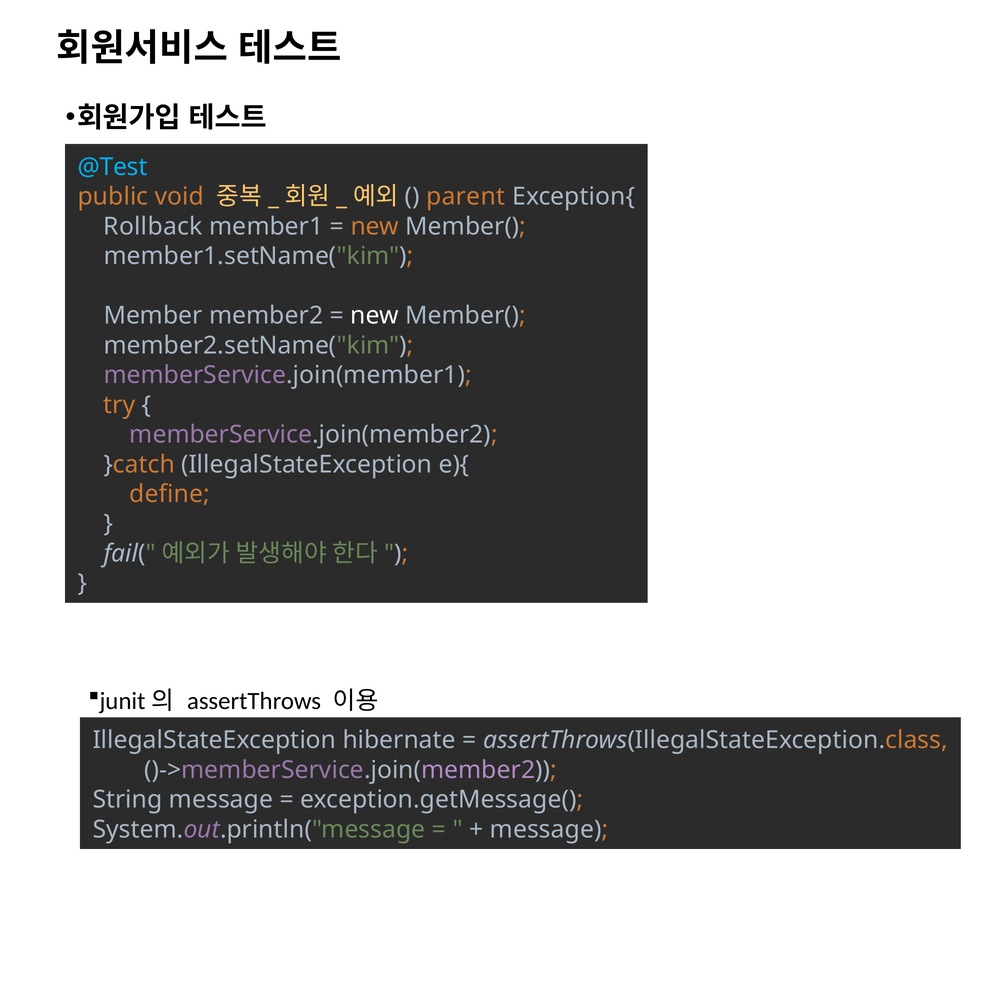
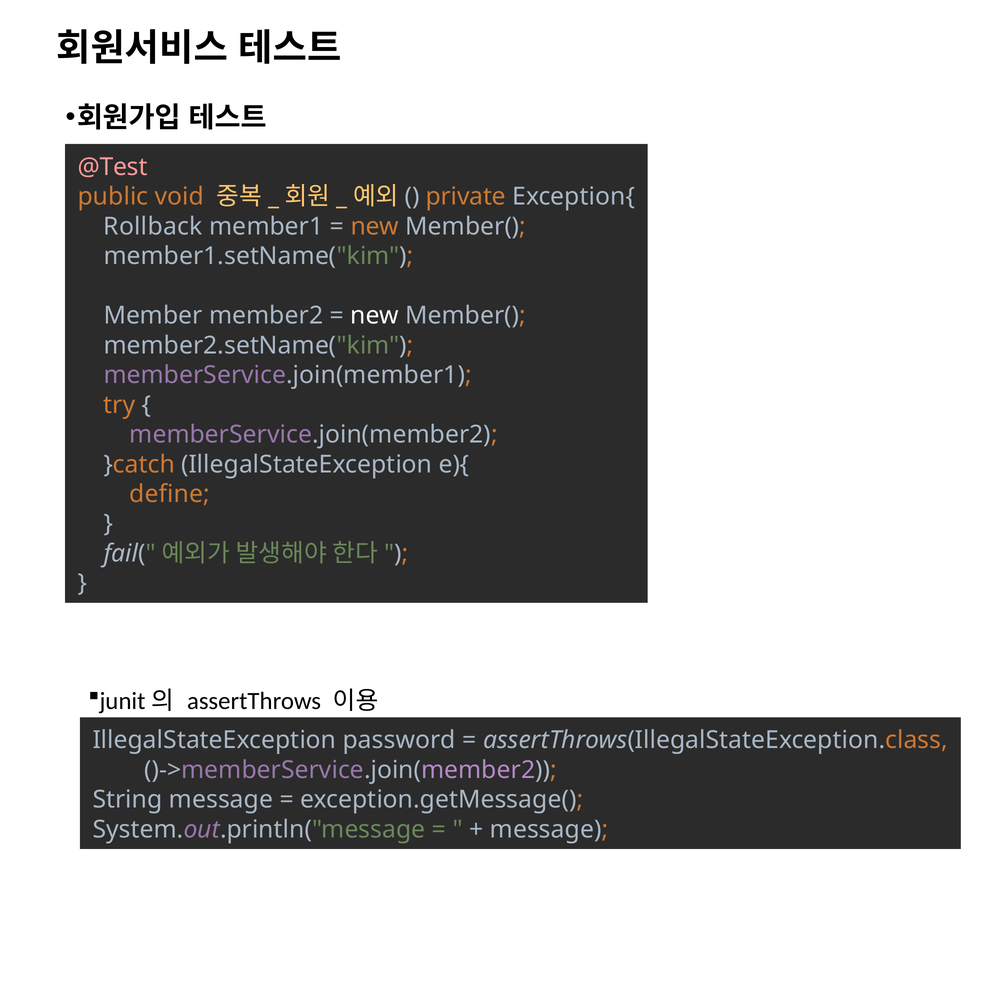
@Test colour: light blue -> pink
parent: parent -> private
hibernate: hibernate -> password
